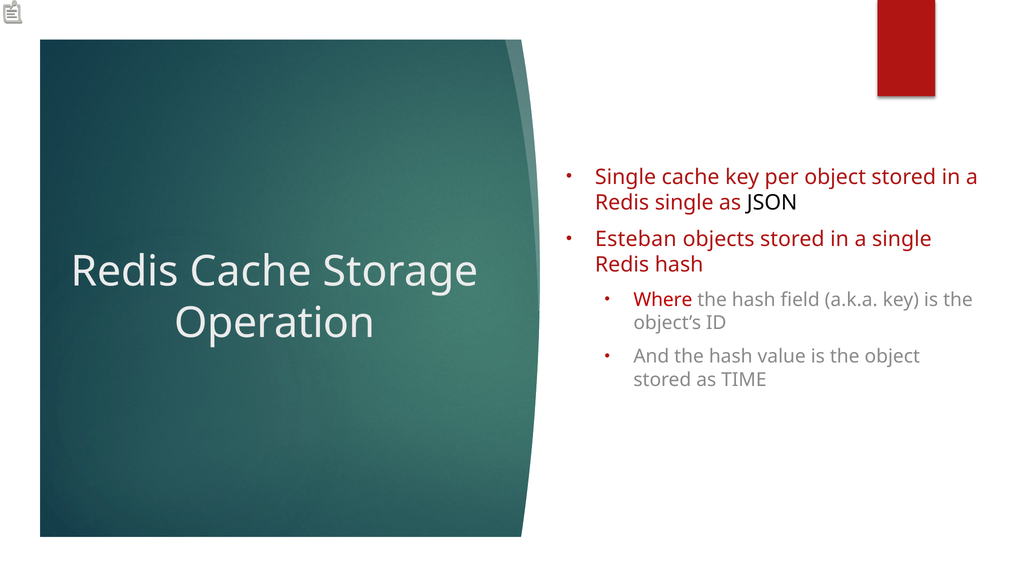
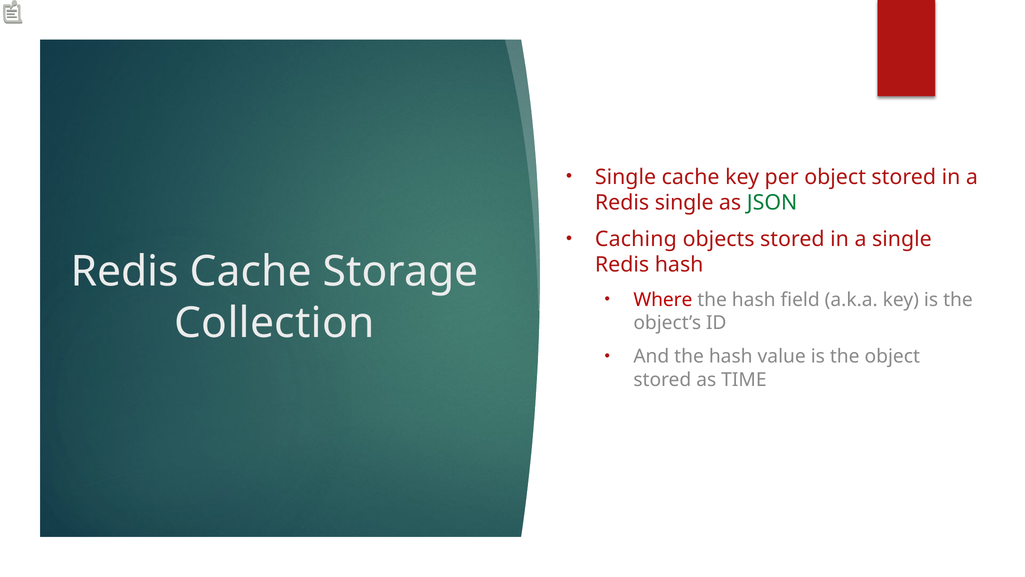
JSON colour: black -> green
Esteban: Esteban -> Caching
Operation: Operation -> Collection
